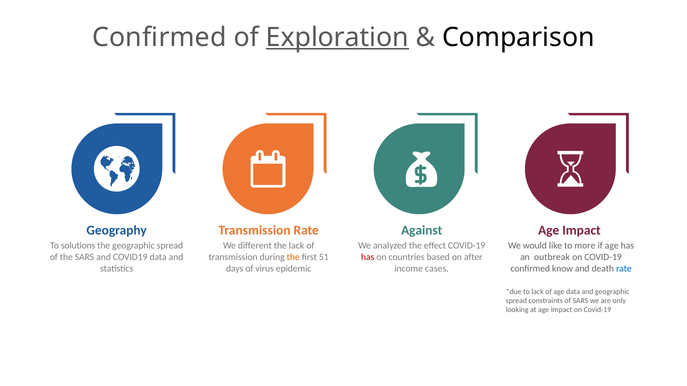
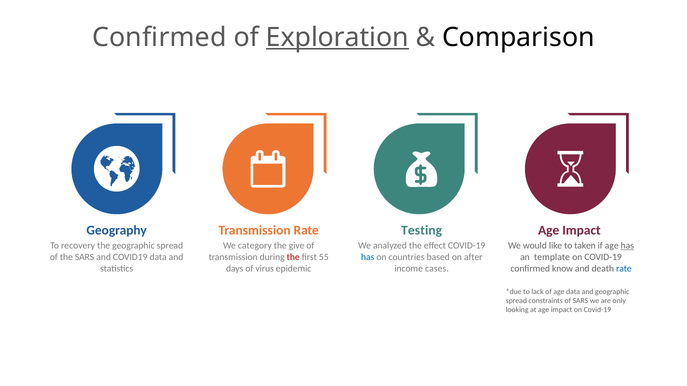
Against: Against -> Testing
solutions: solutions -> recovery
different: different -> category
the lack: lack -> give
more: more -> taken
has at (627, 246) underline: none -> present
the at (293, 257) colour: orange -> red
51: 51 -> 55
has at (368, 257) colour: red -> blue
outbreak: outbreak -> template
